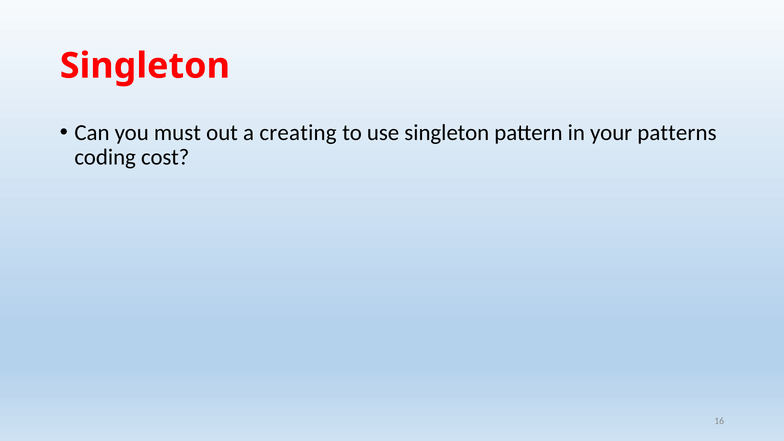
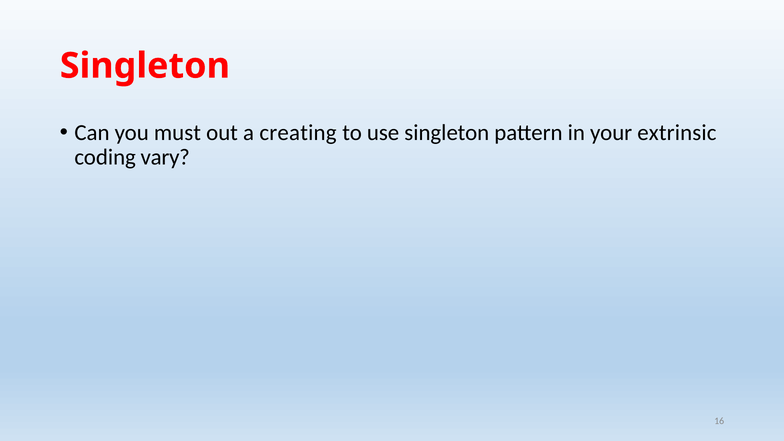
patterns: patterns -> extrinsic
cost: cost -> vary
